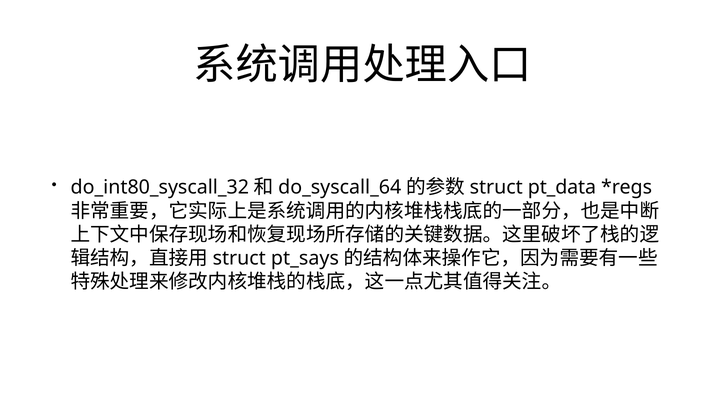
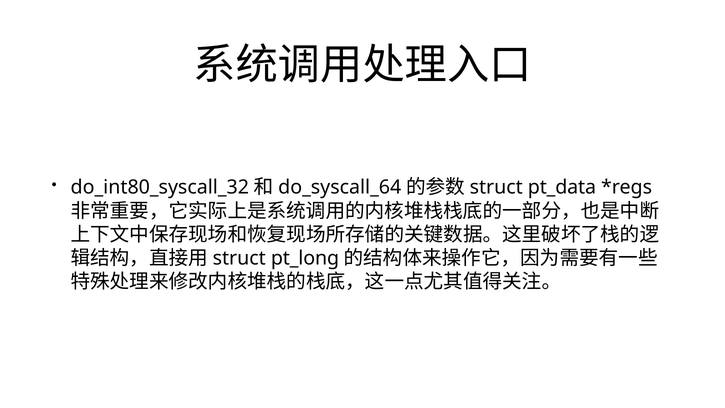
pt_says: pt_says -> pt_long
